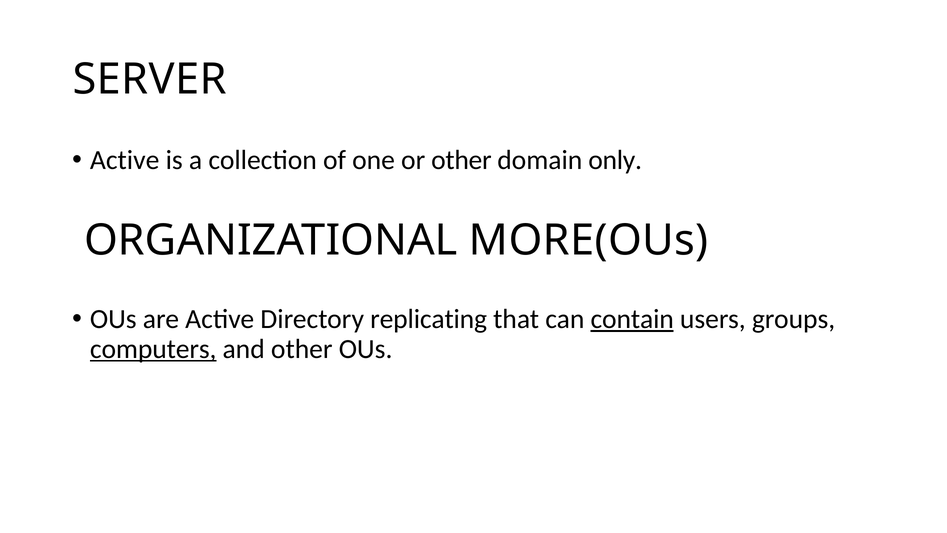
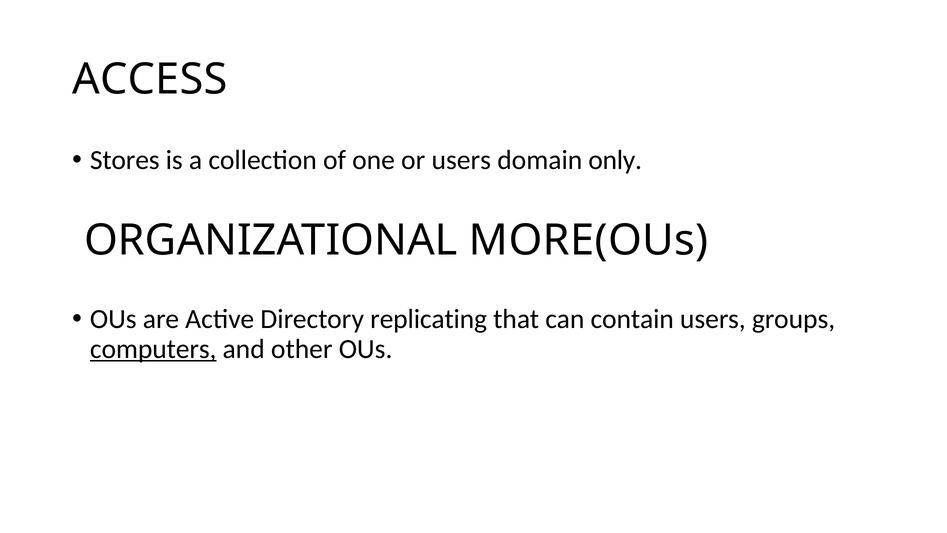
SERVER: SERVER -> ACCESS
Active at (125, 160): Active -> Stores
or other: other -> users
contain underline: present -> none
